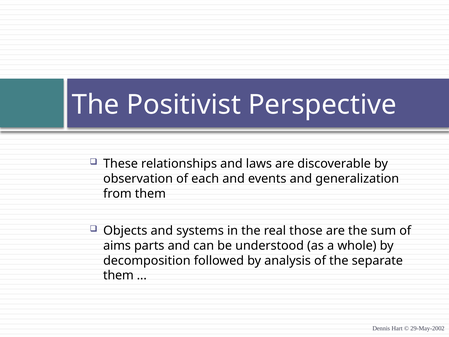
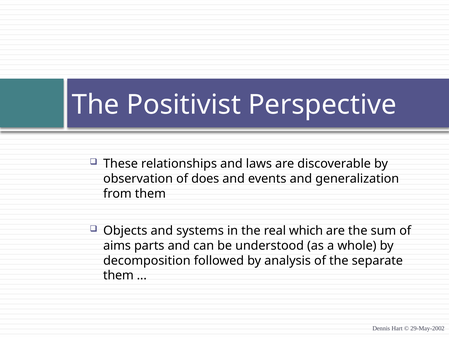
each: each -> does
those: those -> which
